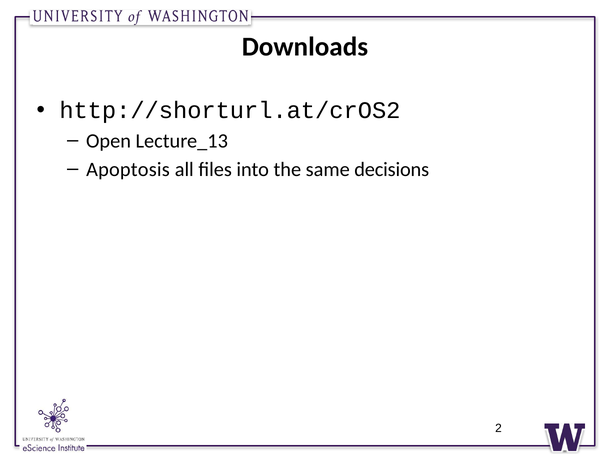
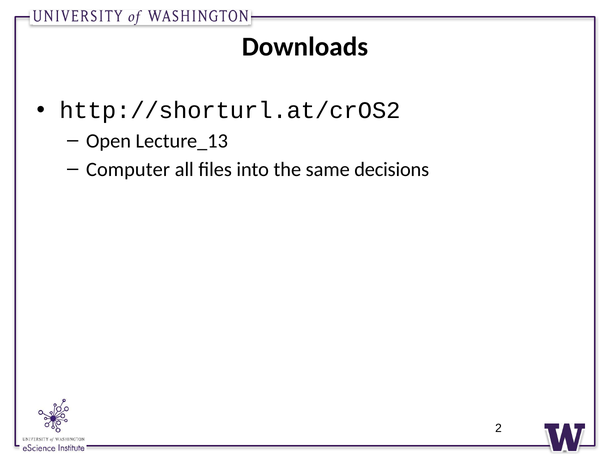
Apoptosis: Apoptosis -> Computer
